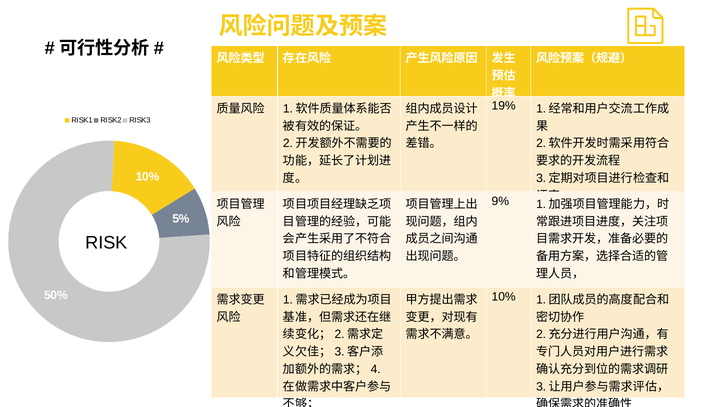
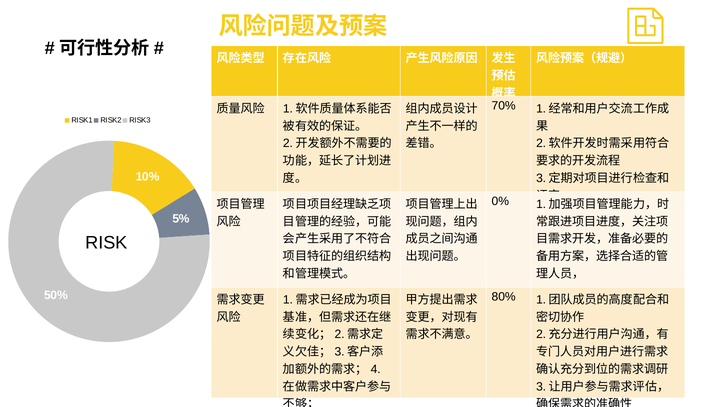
19%: 19% -> 70%
9%: 9% -> 0%
10% at (504, 297): 10% -> 80%
